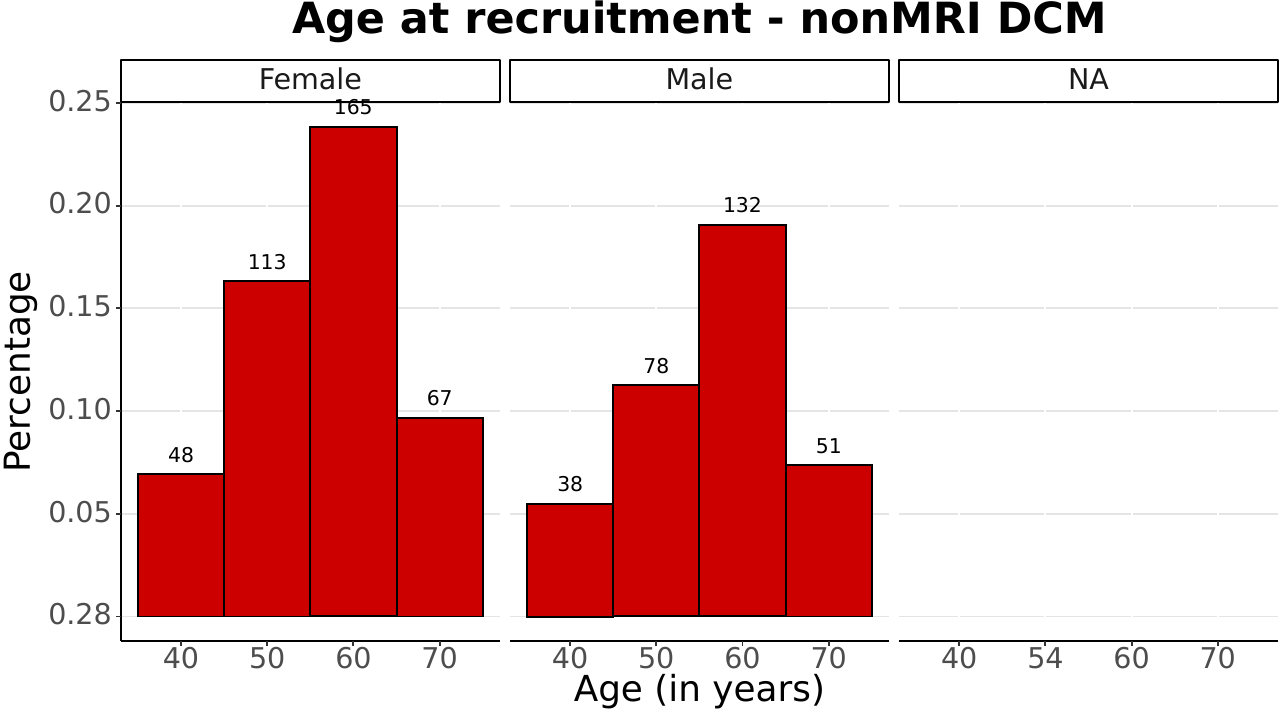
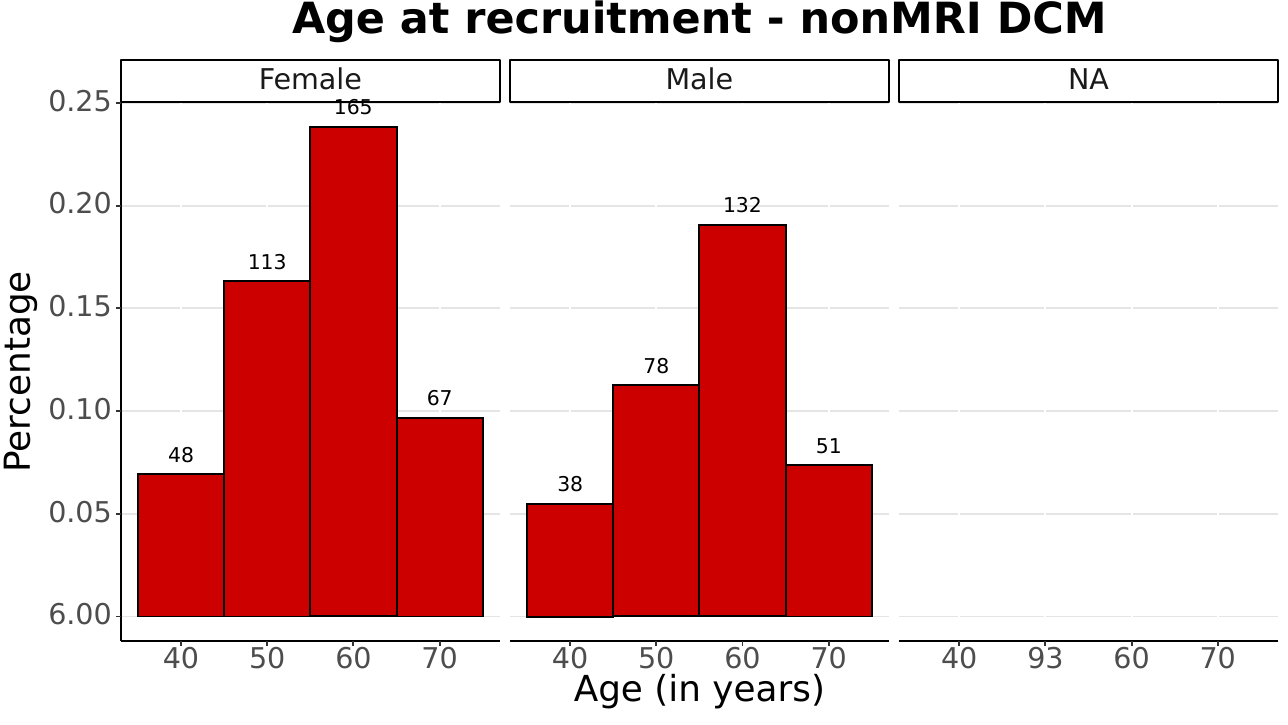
0.28: 0.28 -> 6.00
54: 54 -> 93
